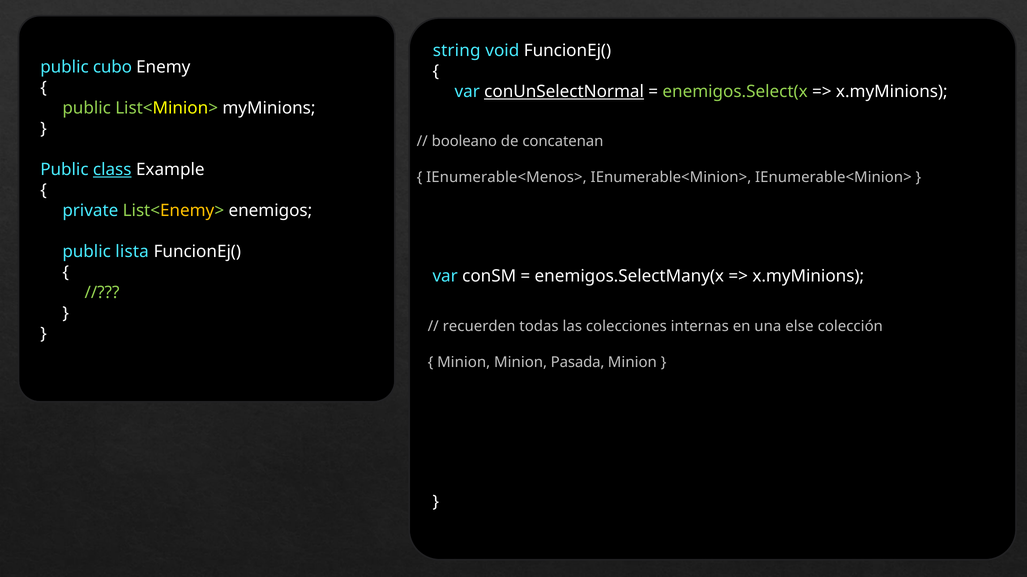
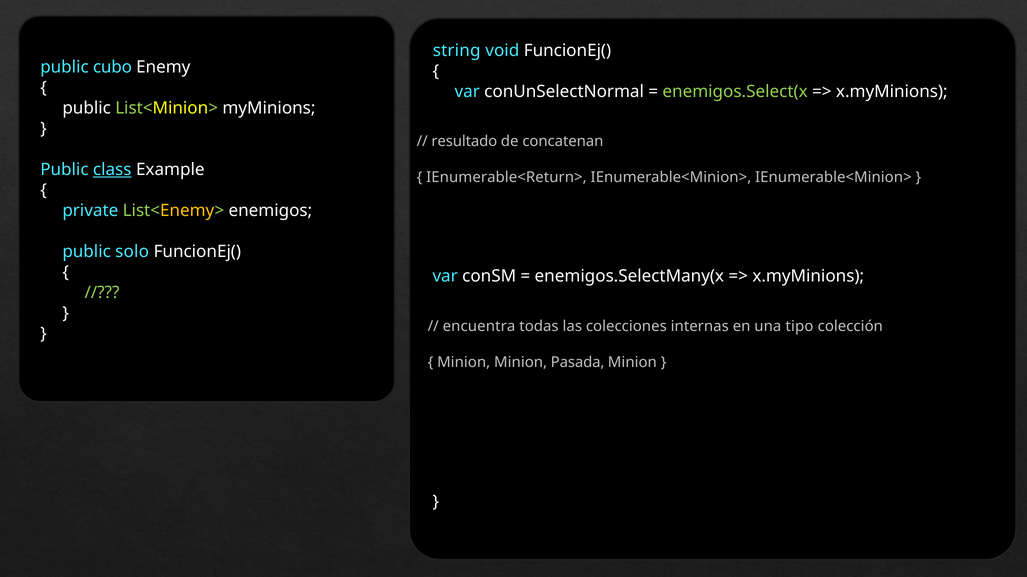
conUnSelectNormal underline: present -> none
public at (87, 108) colour: light green -> white
booleano: booleano -> resultado
IEnumerable<Menos>: IEnumerable<Menos> -> IEnumerable<Return>
lista: lista -> solo
recuerden: recuerden -> encuentra
else: else -> tipo
